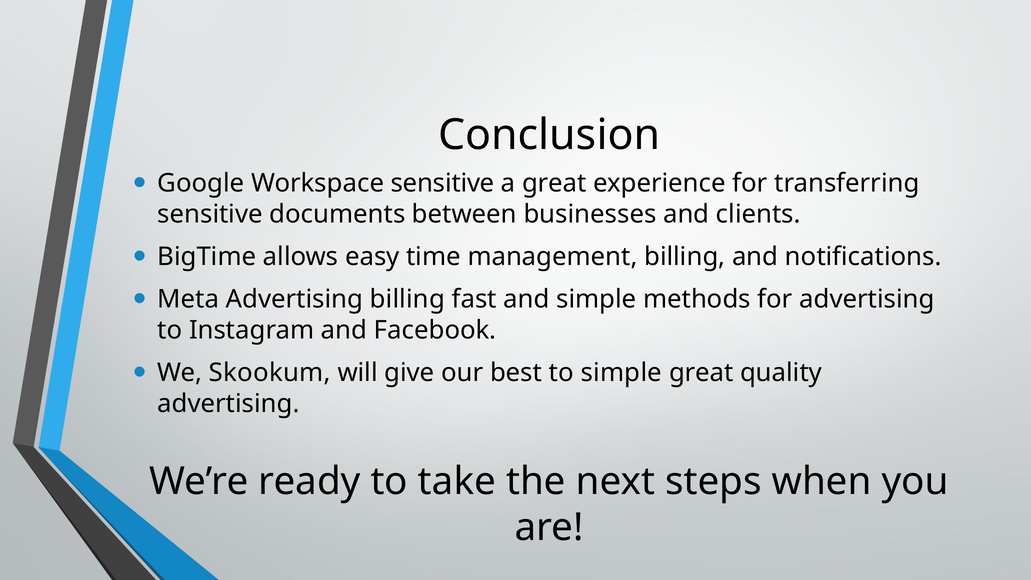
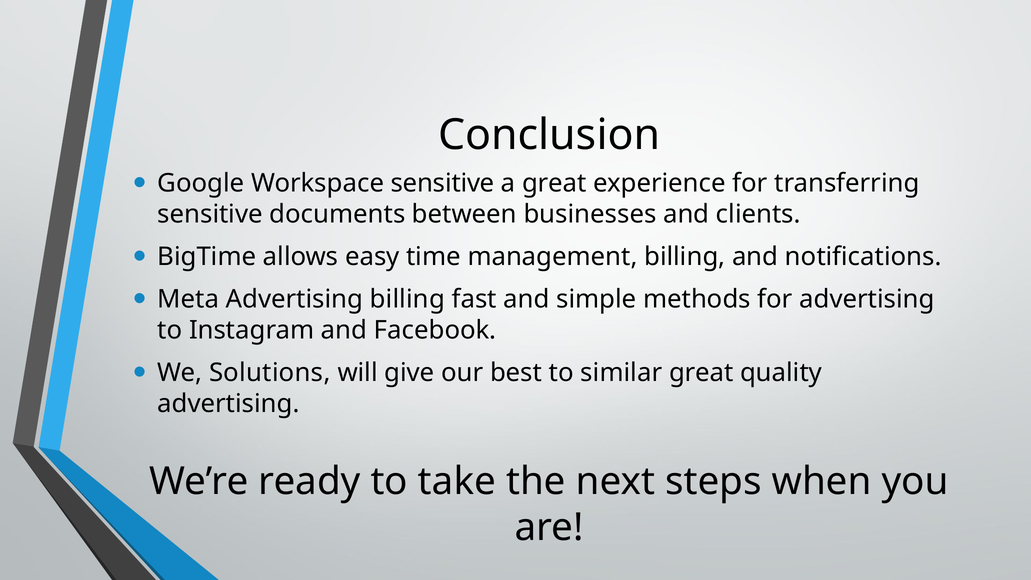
Skookum: Skookum -> Solutions
to simple: simple -> similar
